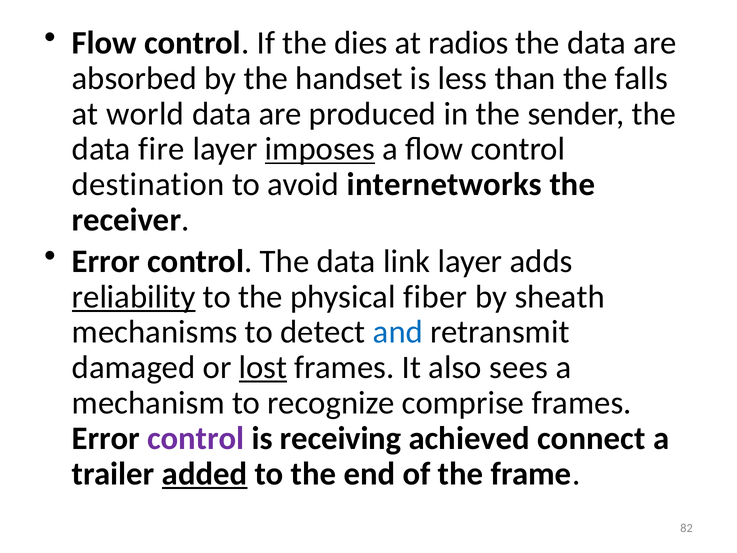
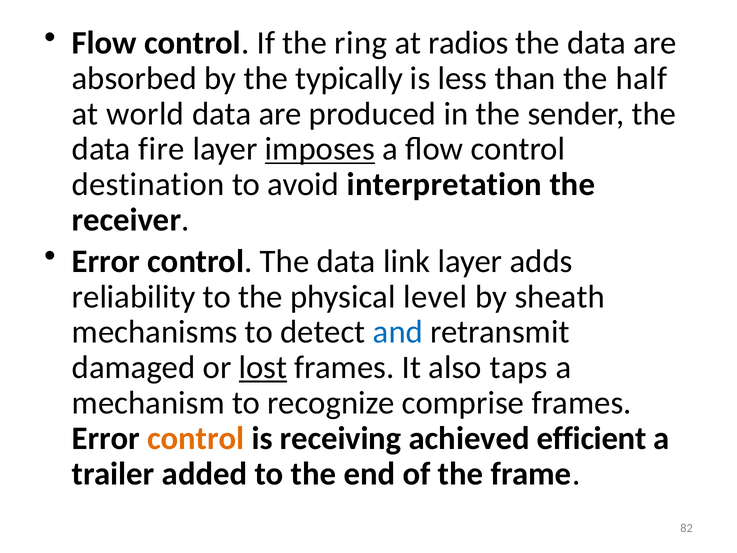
dies: dies -> ring
handset: handset -> typically
falls: falls -> half
internetworks: internetworks -> interpretation
reliability underline: present -> none
fiber: fiber -> level
sees: sees -> taps
control at (196, 438) colour: purple -> orange
connect: connect -> efficient
added underline: present -> none
